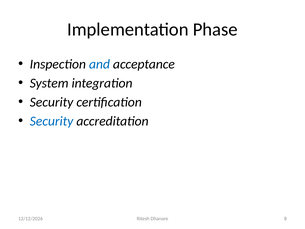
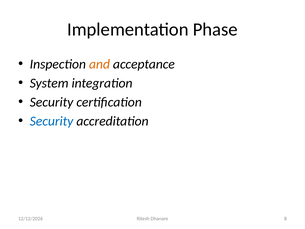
and colour: blue -> orange
